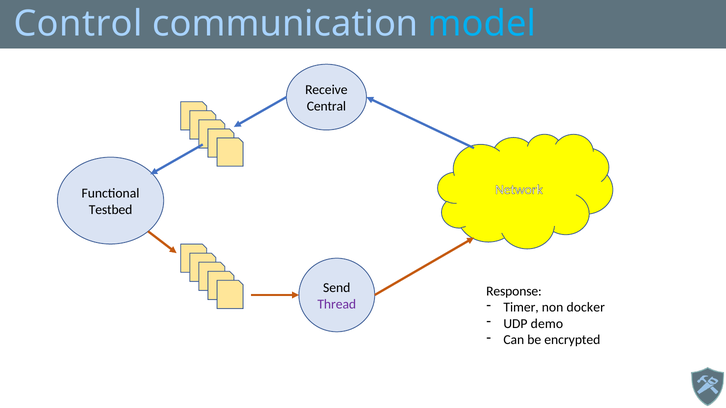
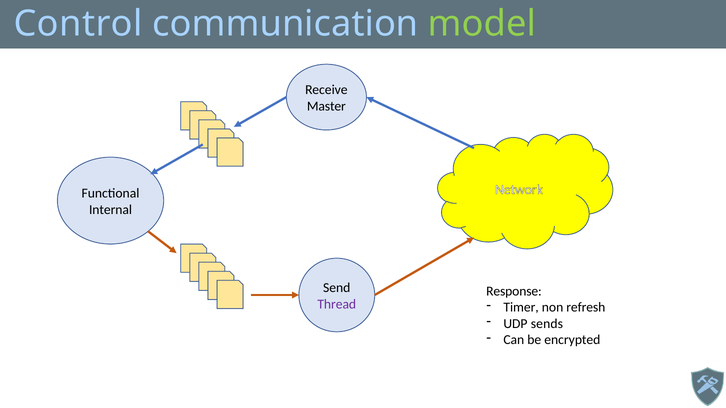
model colour: light blue -> light green
Central: Central -> Master
Testbed: Testbed -> Internal
docker: docker -> refresh
demo: demo -> sends
